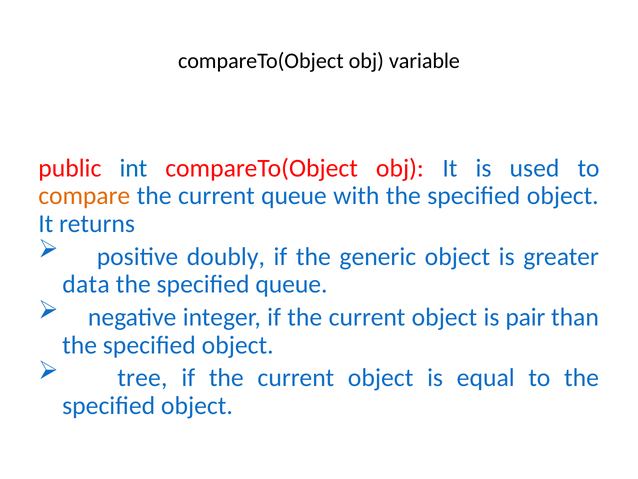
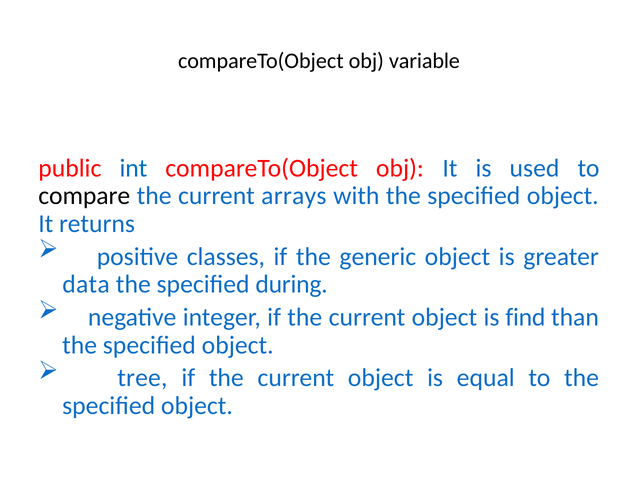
compare colour: orange -> black
current queue: queue -> arrays
doubly: doubly -> classes
specified queue: queue -> during
pair: pair -> find
